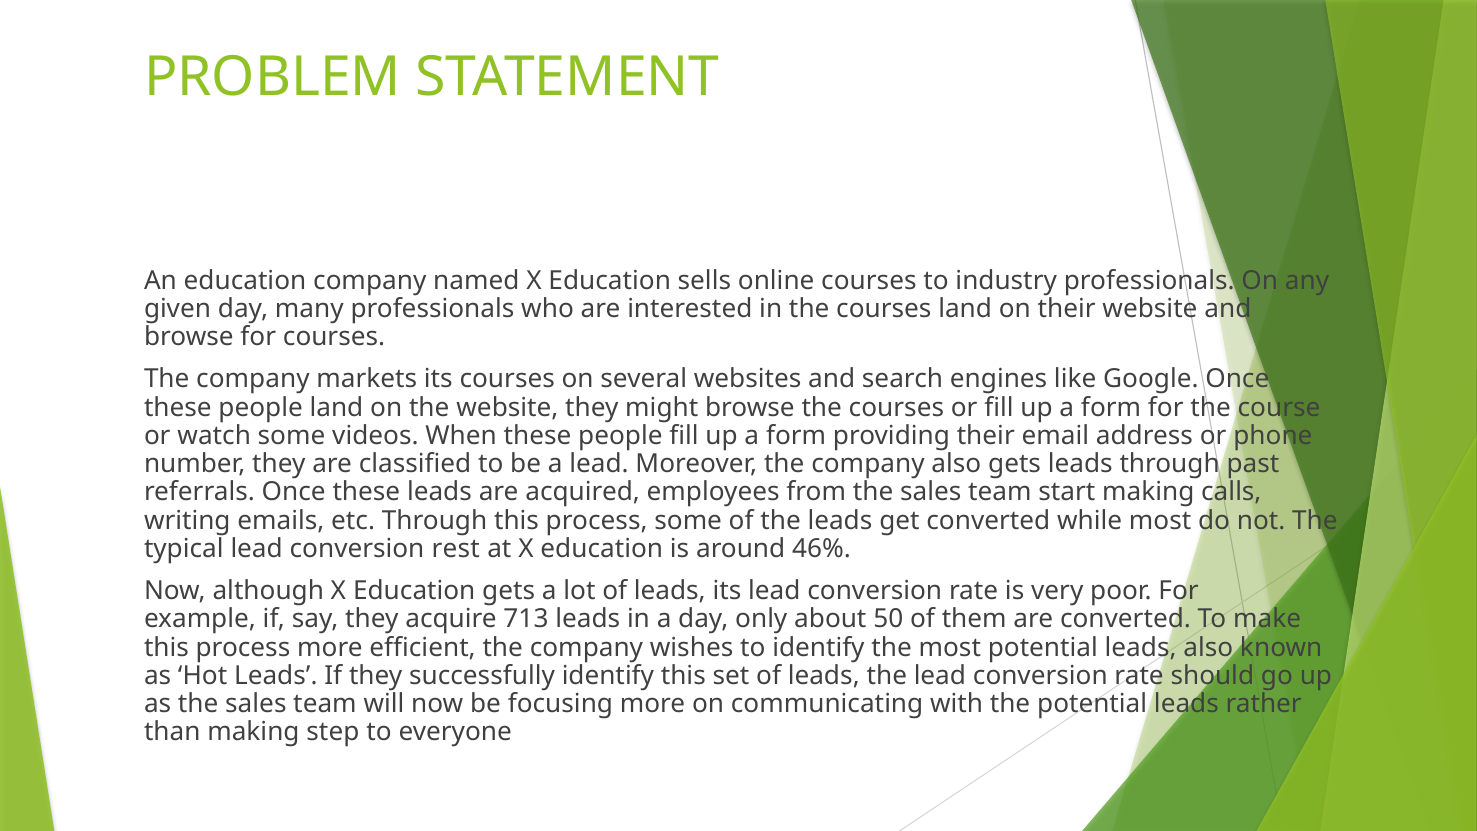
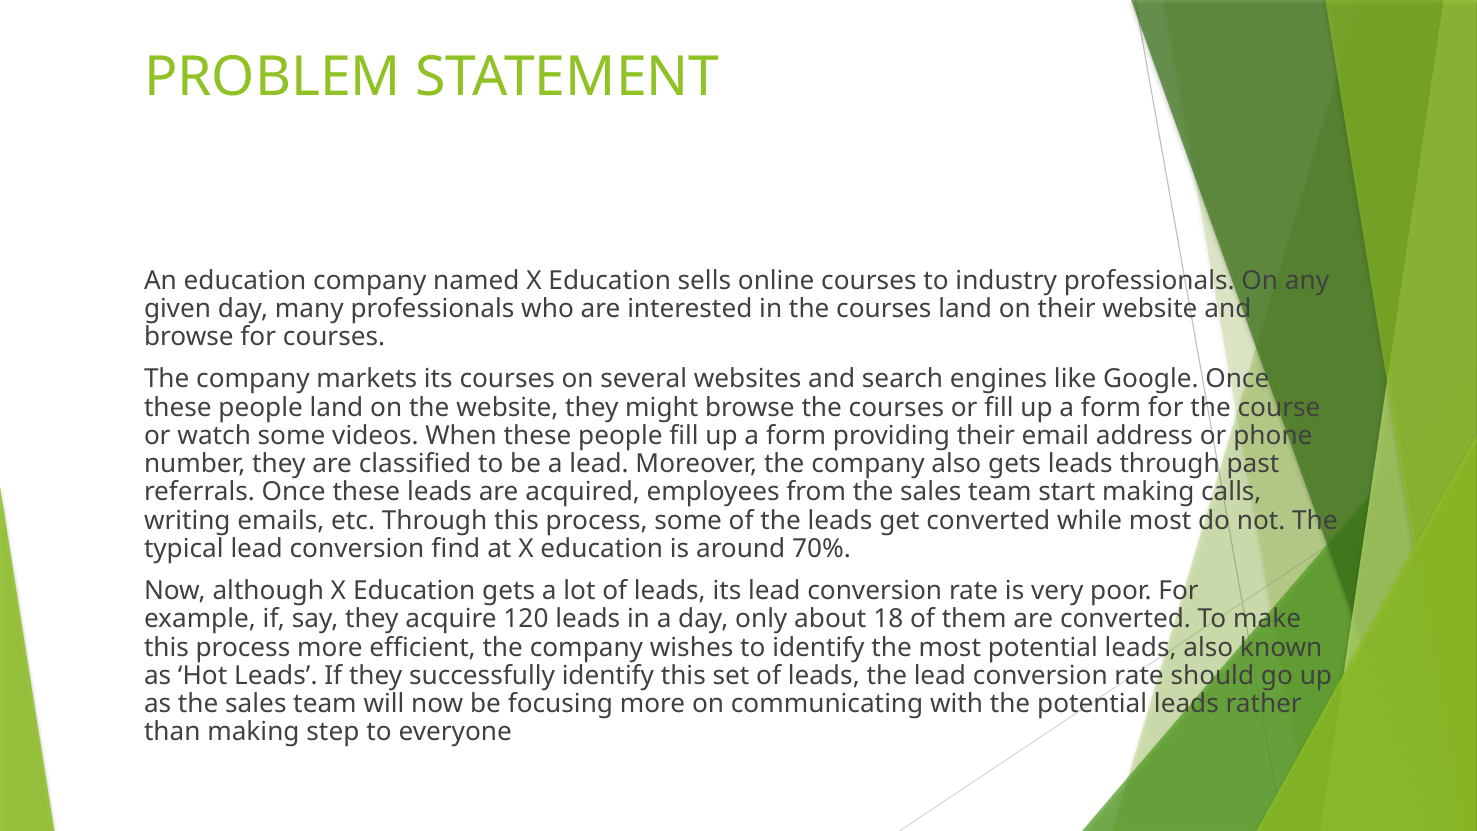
rest: rest -> find
46%: 46% -> 70%
713: 713 -> 120
50: 50 -> 18
